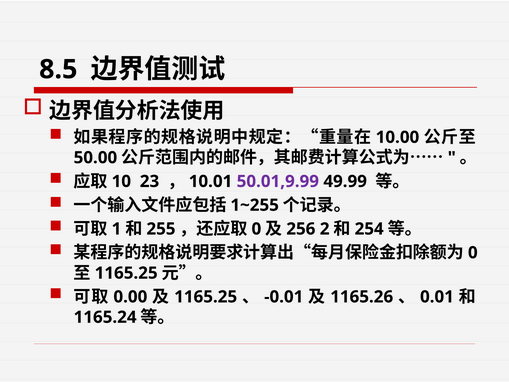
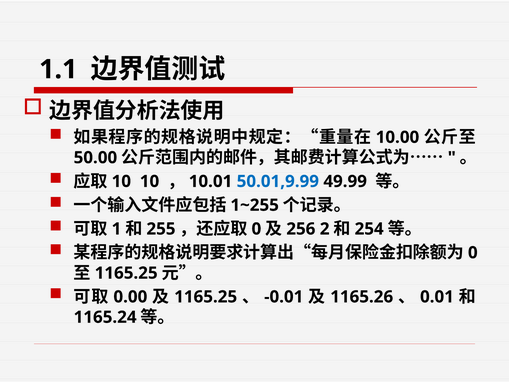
8.5: 8.5 -> 1.1
23 at (150, 181): 23 -> 10
50.01,9.99 colour: purple -> blue
